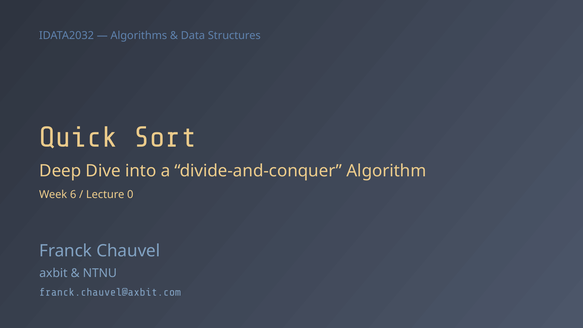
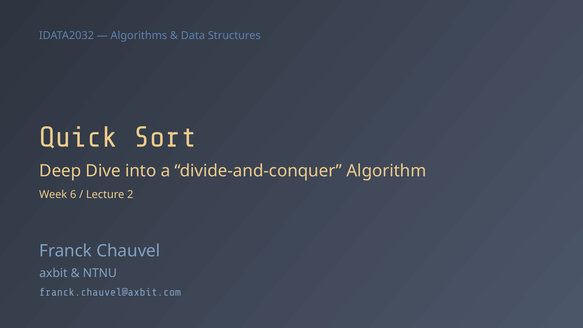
0: 0 -> 2
